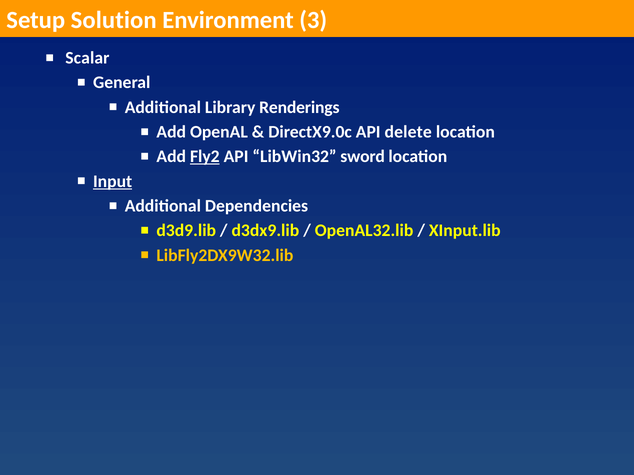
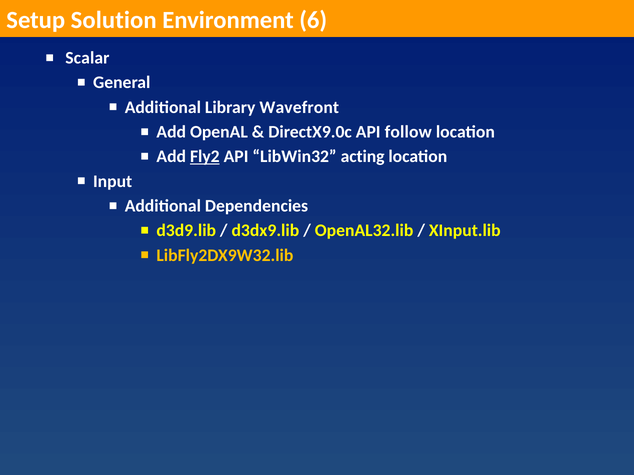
3: 3 -> 6
Renderings: Renderings -> Wavefront
delete: delete -> follow
sword: sword -> acting
Input underline: present -> none
